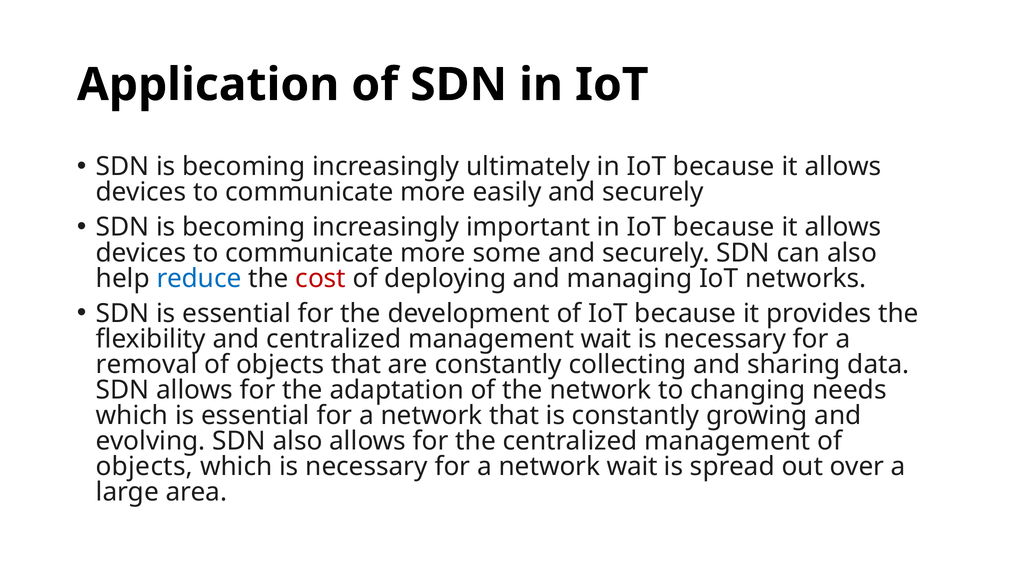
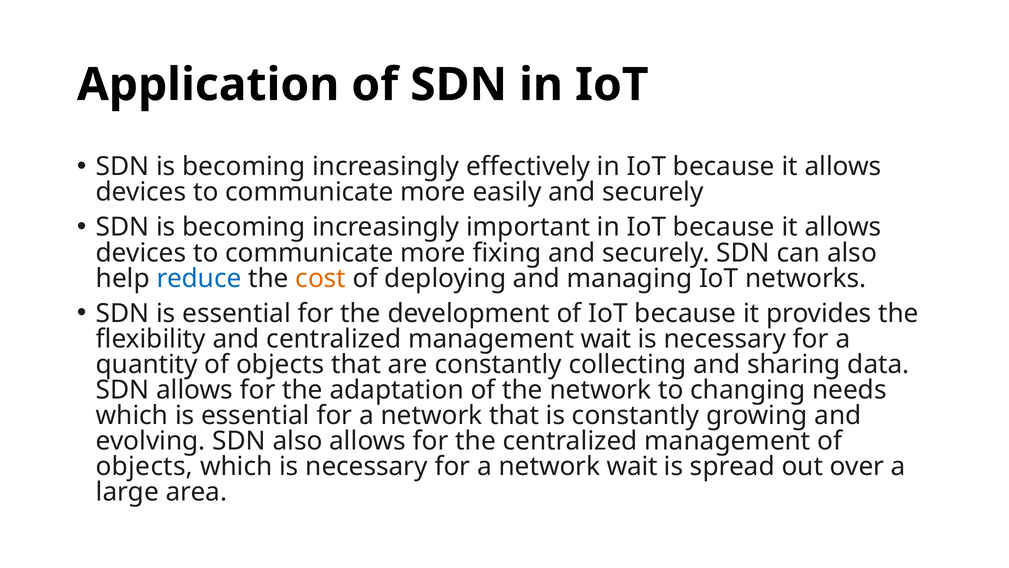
ultimately: ultimately -> effectively
some: some -> fixing
cost colour: red -> orange
removal: removal -> quantity
